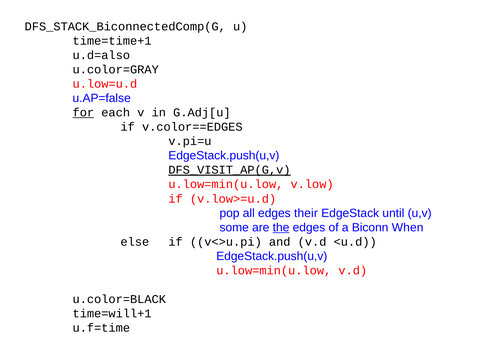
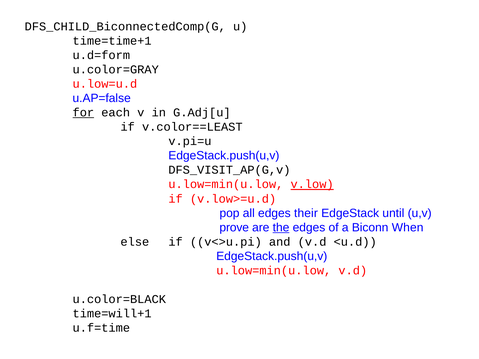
DFS_STACK_BiconnectedComp(G: DFS_STACK_BiconnectedComp(G -> DFS_CHILD_BiconnectedComp(G
u.d=also: u.d=also -> u.d=form
v.color==EDGES: v.color==EDGES -> v.color==LEAST
DFS_VISIT_AP(G,v underline: present -> none
v.low underline: none -> present
some: some -> prove
